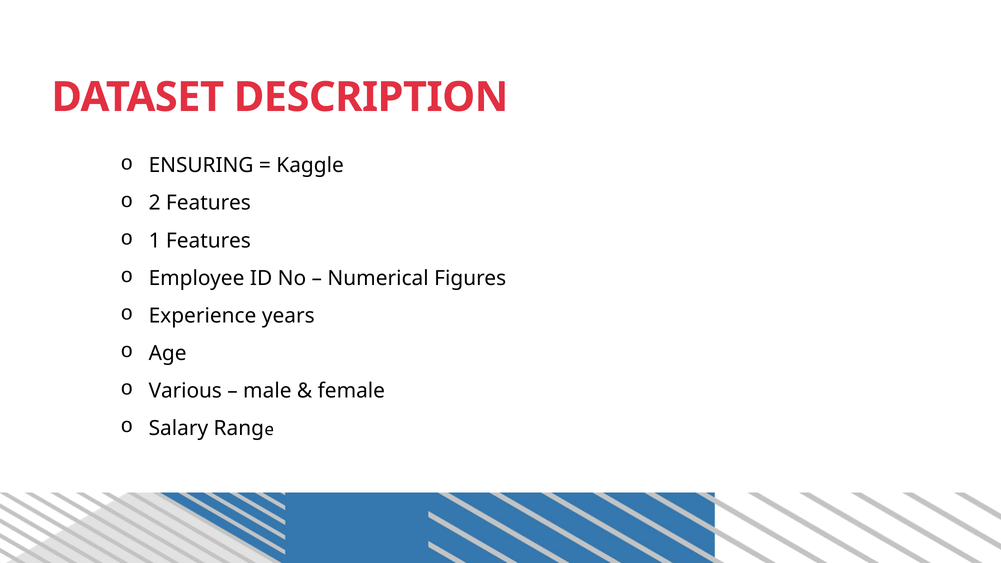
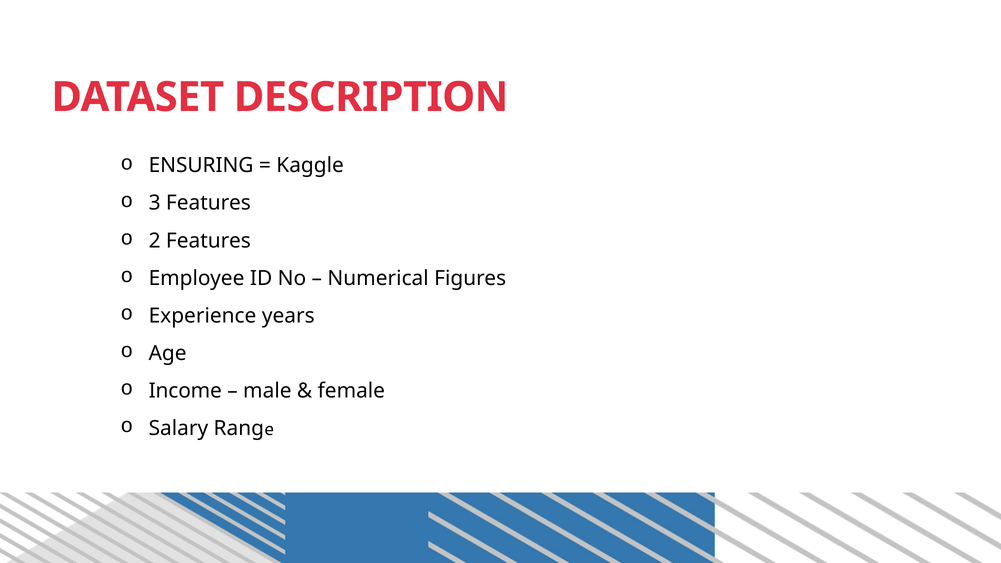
2: 2 -> 3
1: 1 -> 2
Various: Various -> Income
